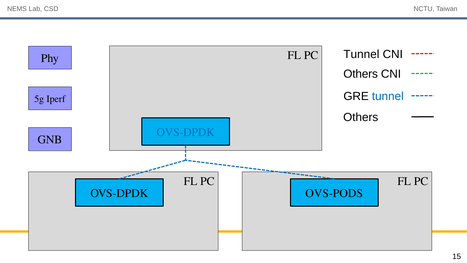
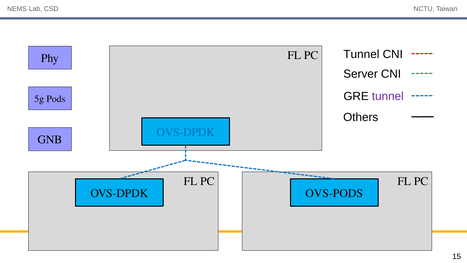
Others at (361, 74): Others -> Server
tunnel at (388, 96) colour: blue -> purple
Iperf: Iperf -> Pods
